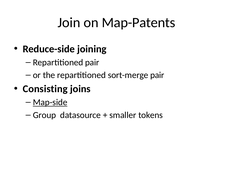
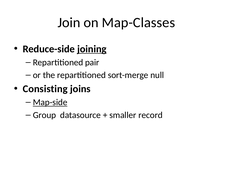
Map-Patents: Map-Patents -> Map-Classes
joining underline: none -> present
sort-merge pair: pair -> null
tokens: tokens -> record
